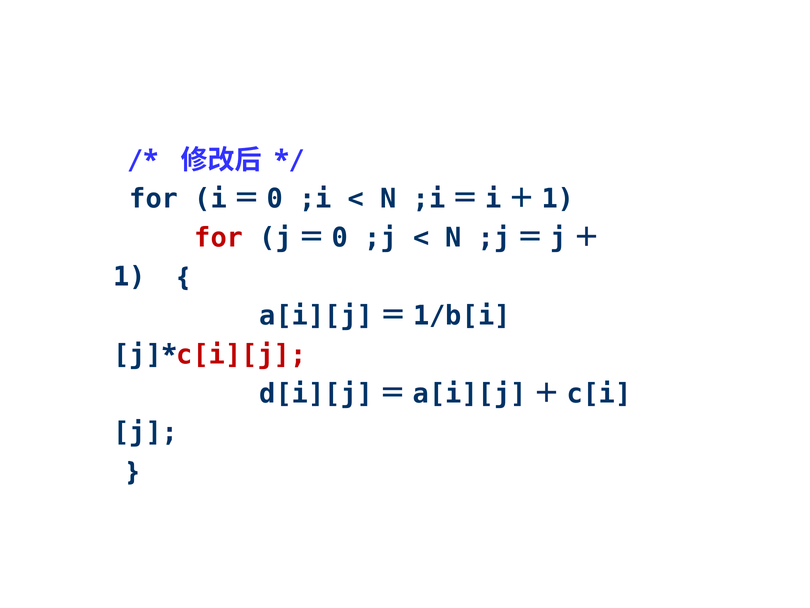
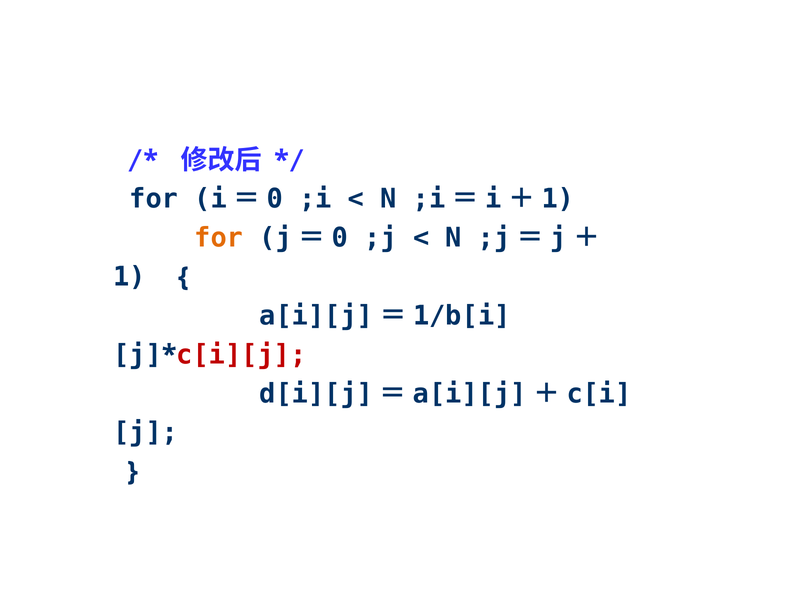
for at (219, 238) colour: red -> orange
